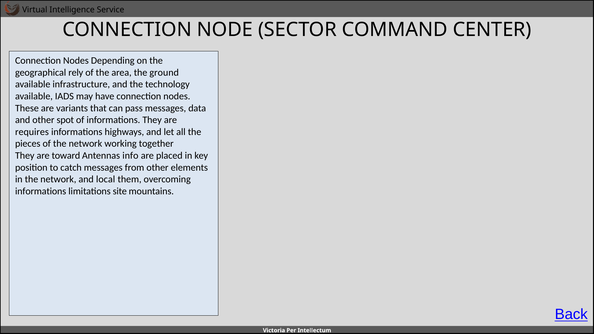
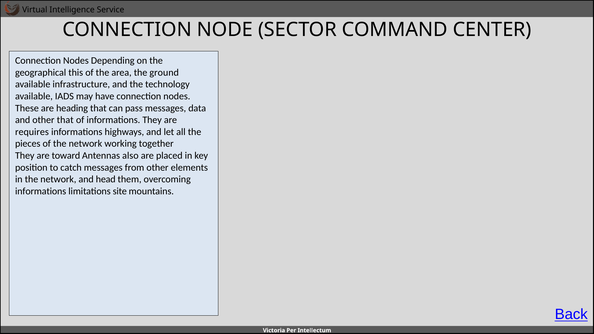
rely: rely -> this
variants: variants -> heading
other spot: spot -> that
info: info -> also
local: local -> head
